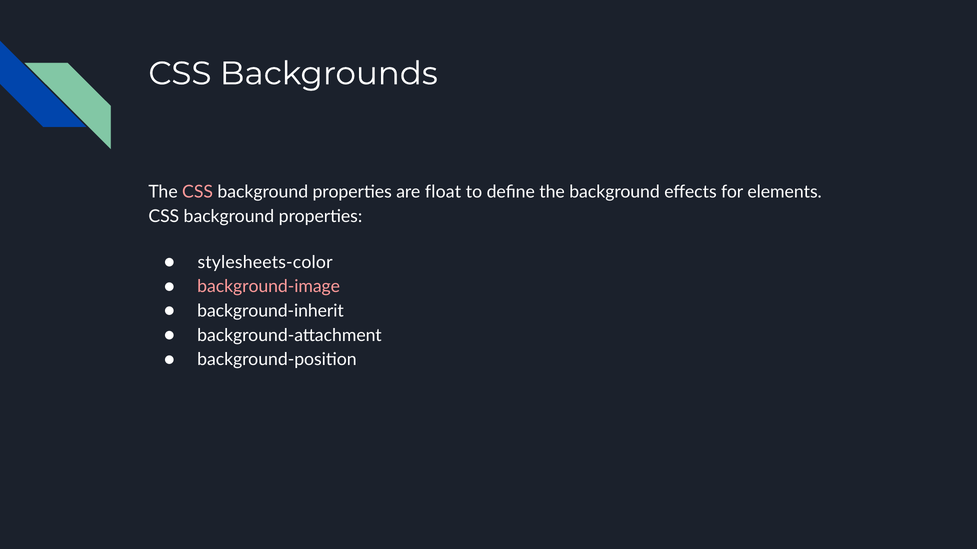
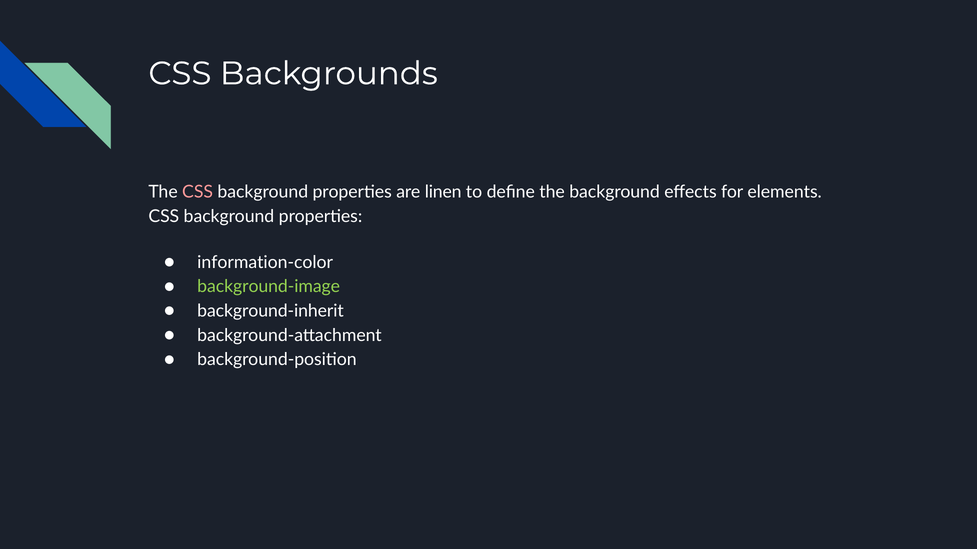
float: float -> linen
stylesheets-color: stylesheets-color -> information-color
background-image colour: pink -> light green
